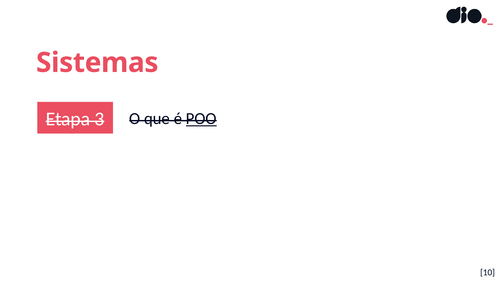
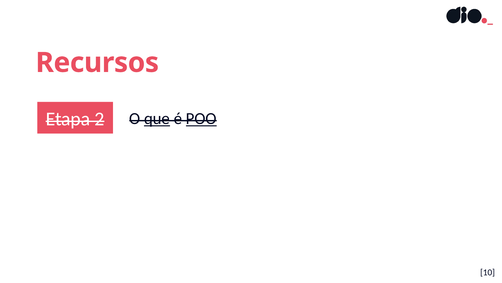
Sistemas: Sistemas -> Recursos
3: 3 -> 2
que underline: none -> present
